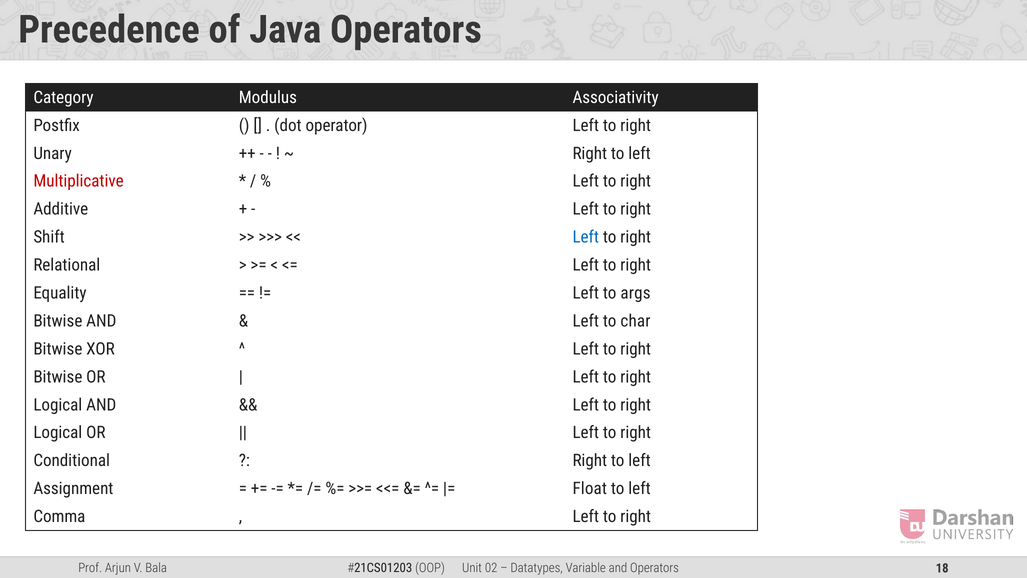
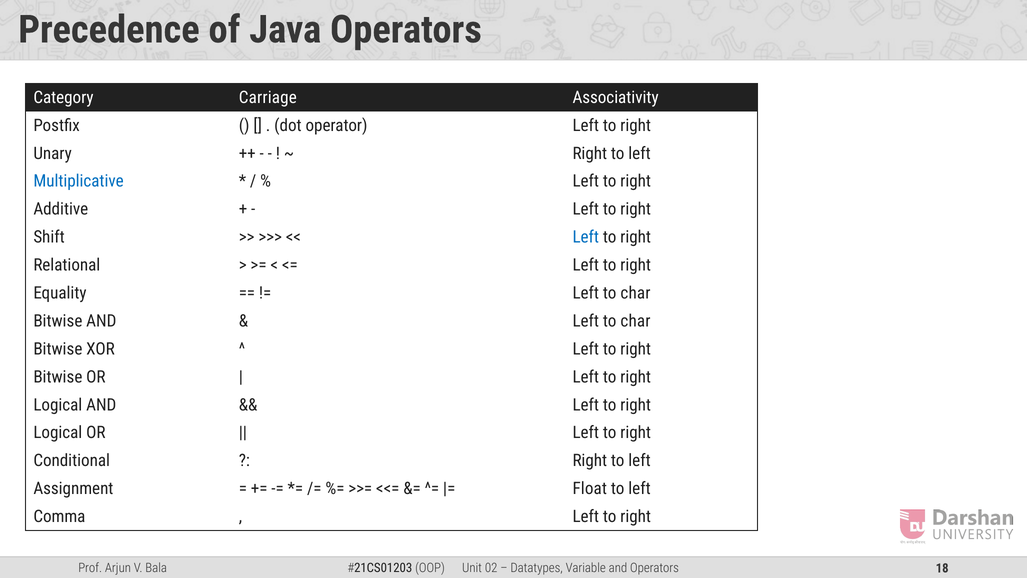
Modulus: Modulus -> Carriage
Multiplicative colour: red -> blue
args at (635, 293): args -> char
